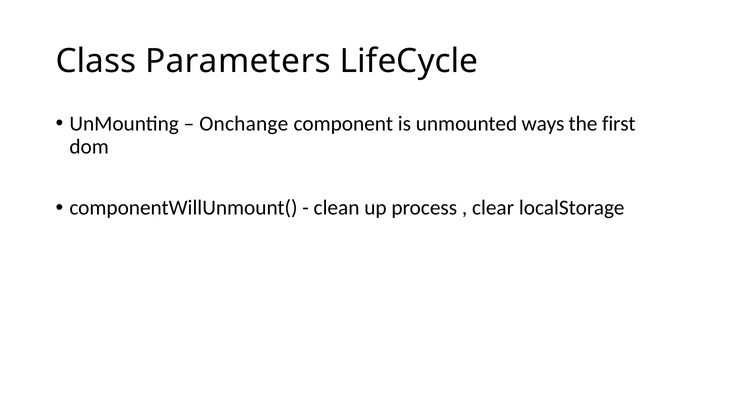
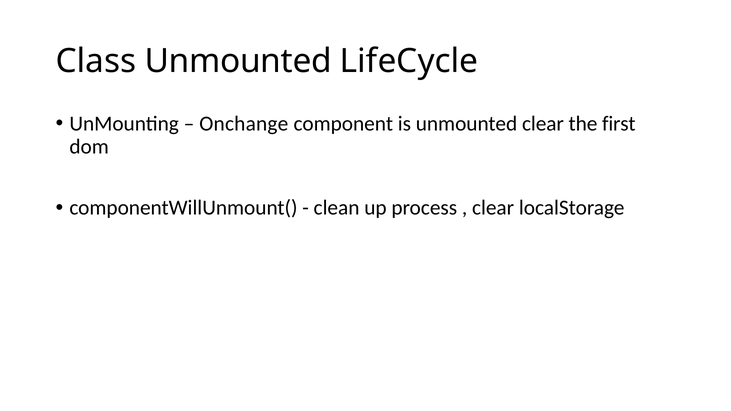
Class Parameters: Parameters -> Unmounted
unmounted ways: ways -> clear
